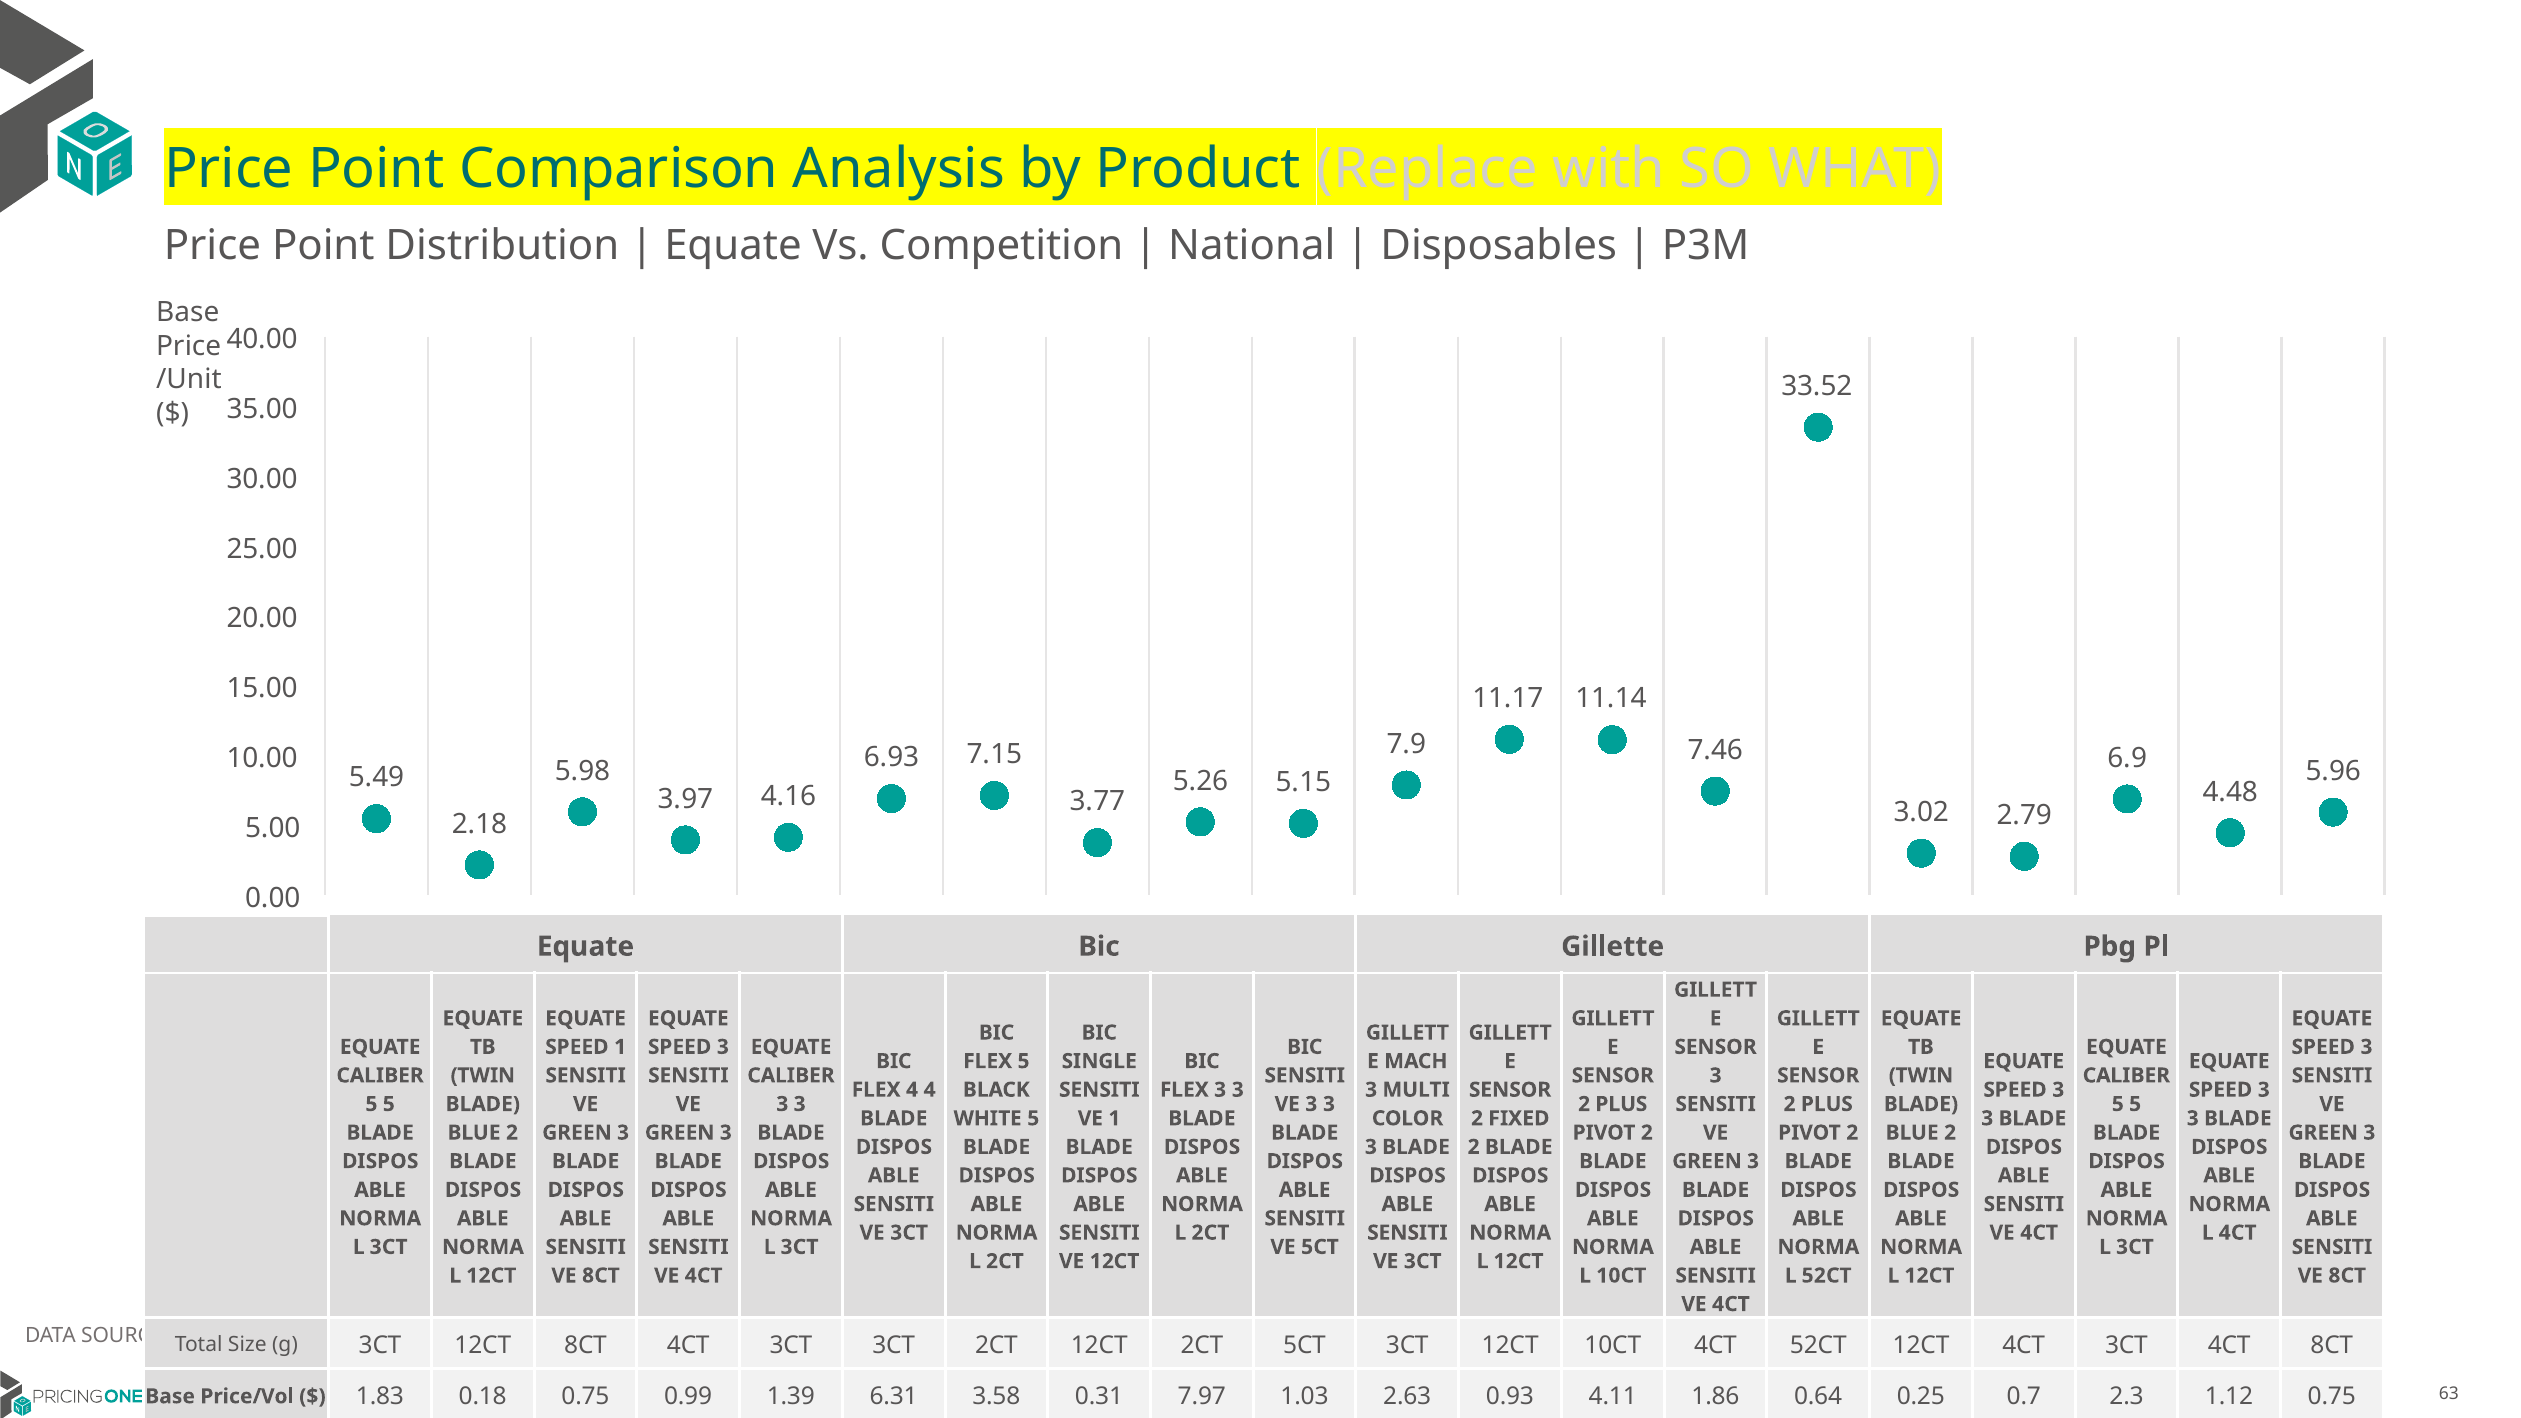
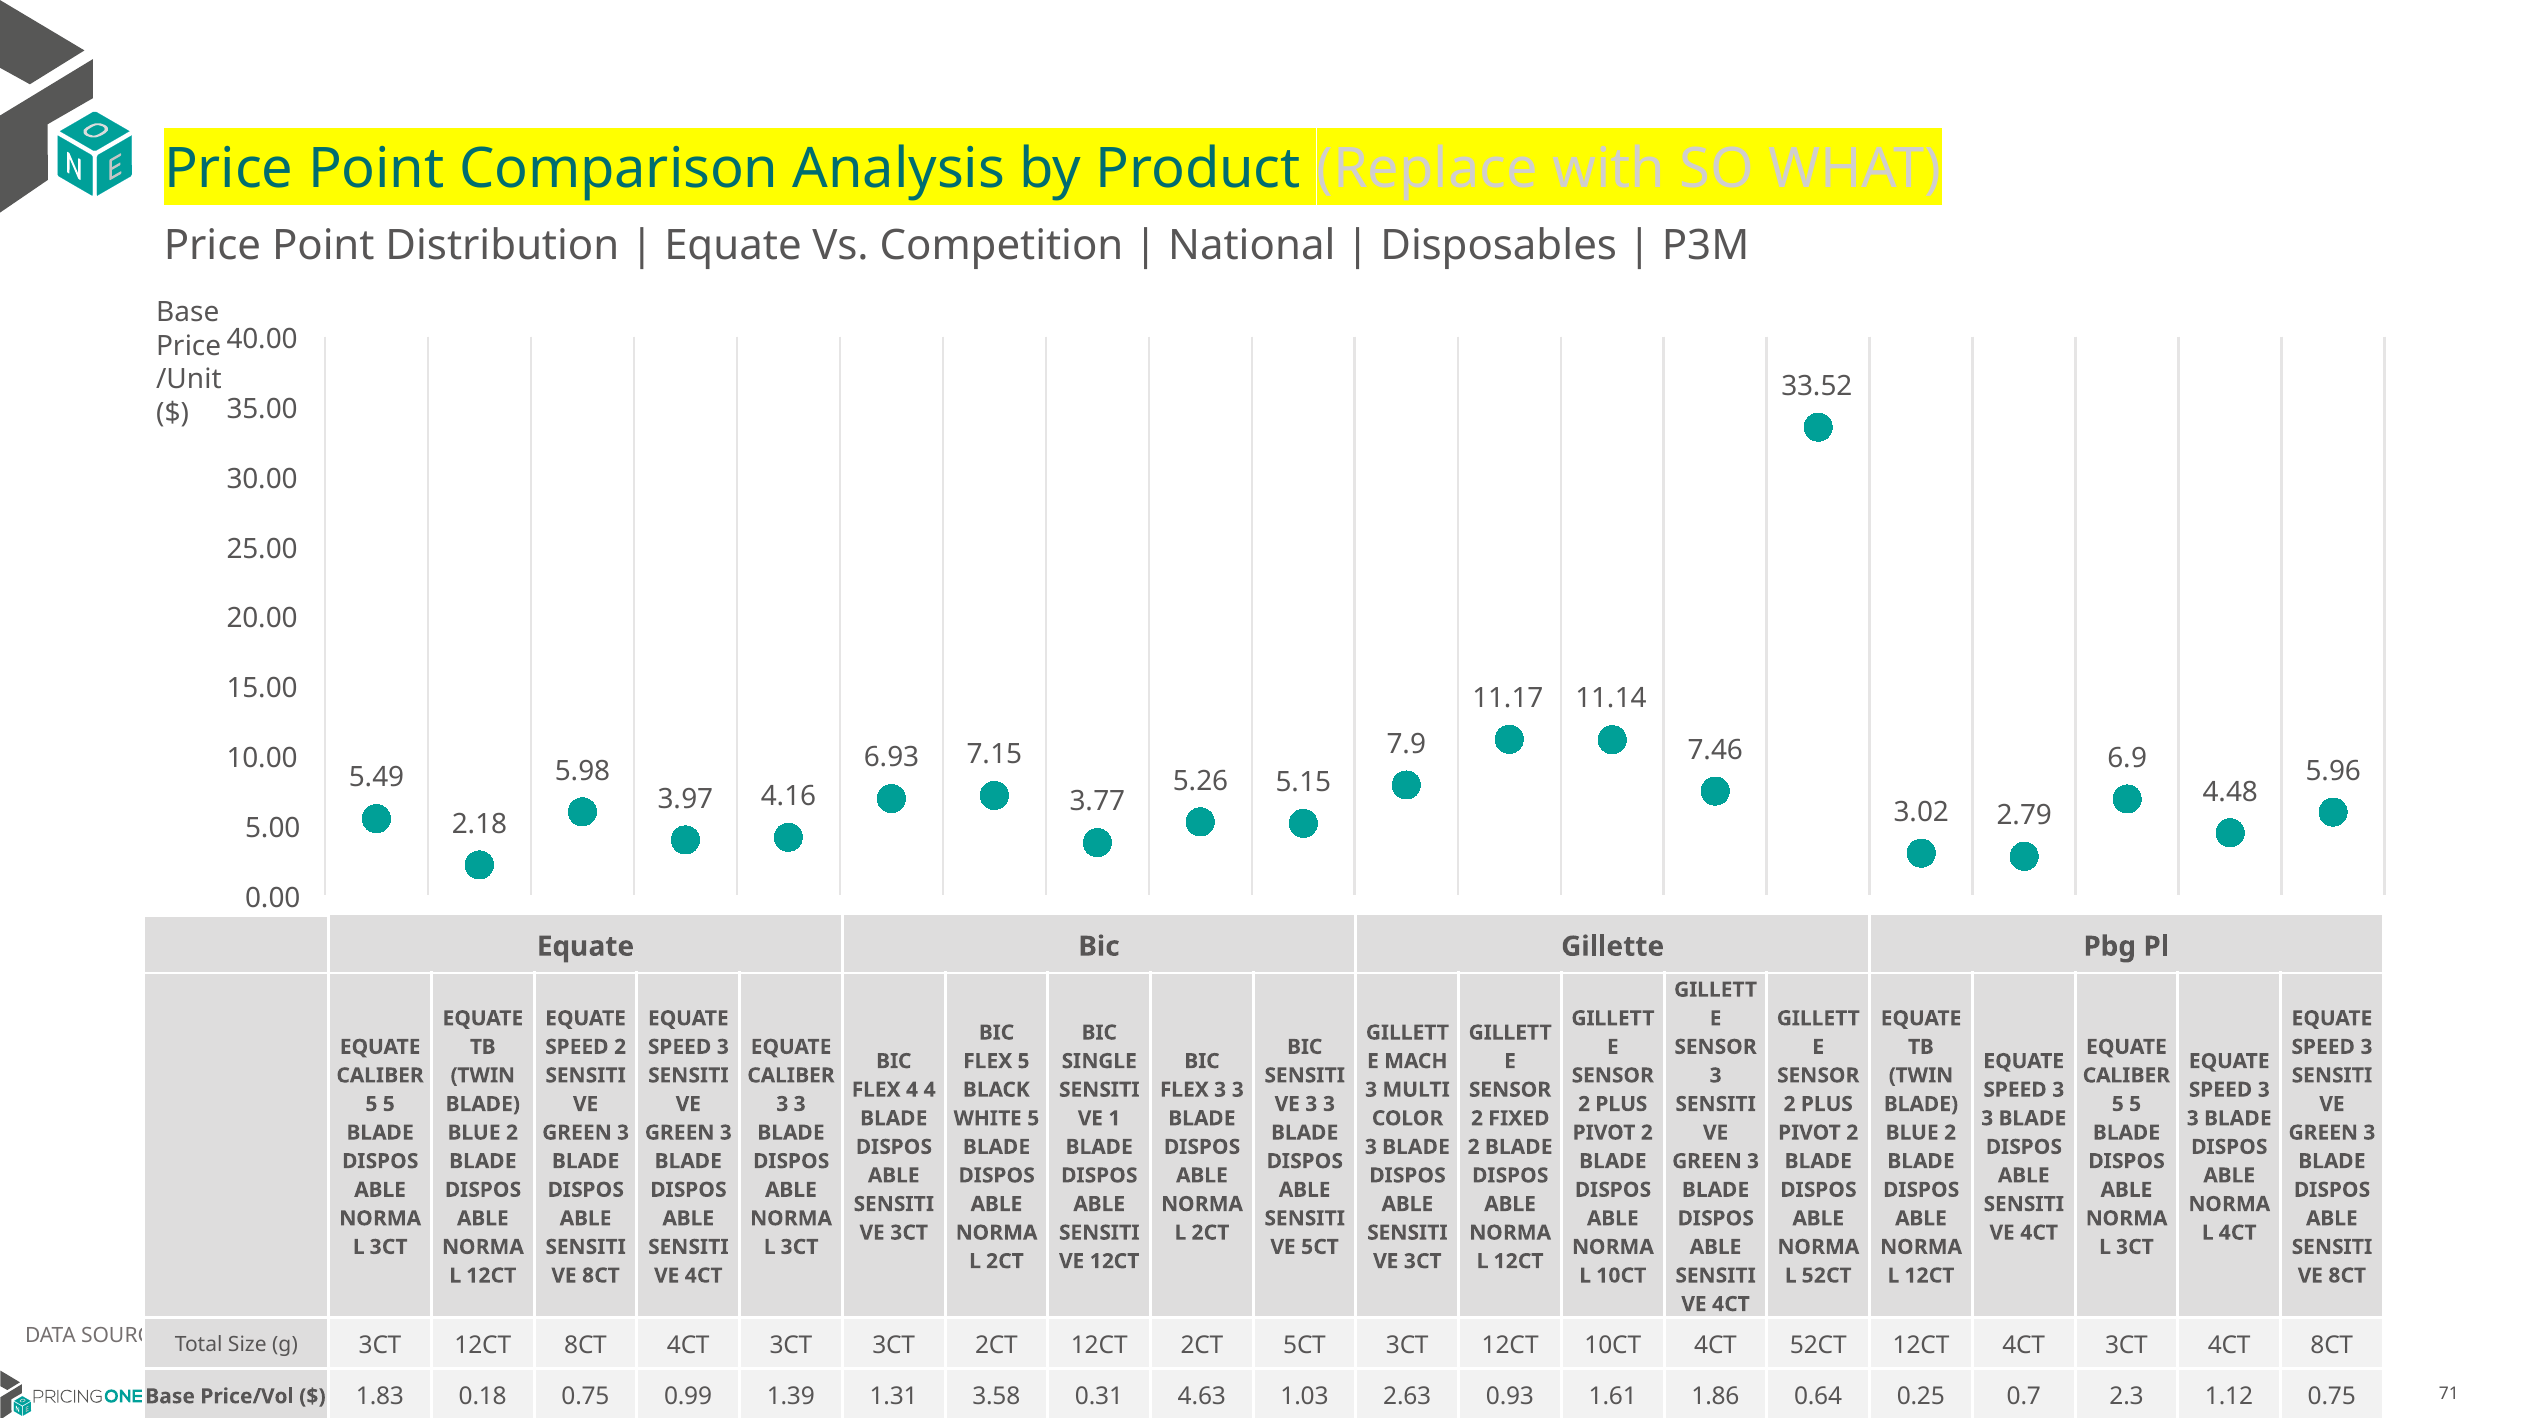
SPEED 1: 1 -> 2
63: 63 -> 71
6.31: 6.31 -> 1.31
7.97: 7.97 -> 4.63
4.11: 4.11 -> 1.61
